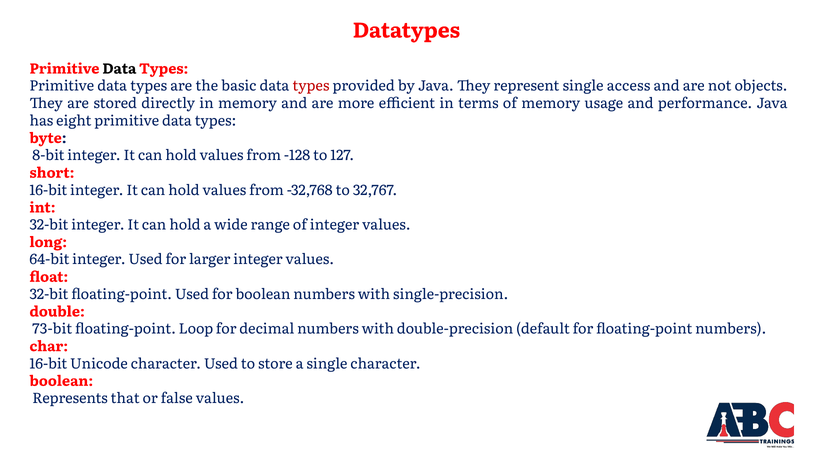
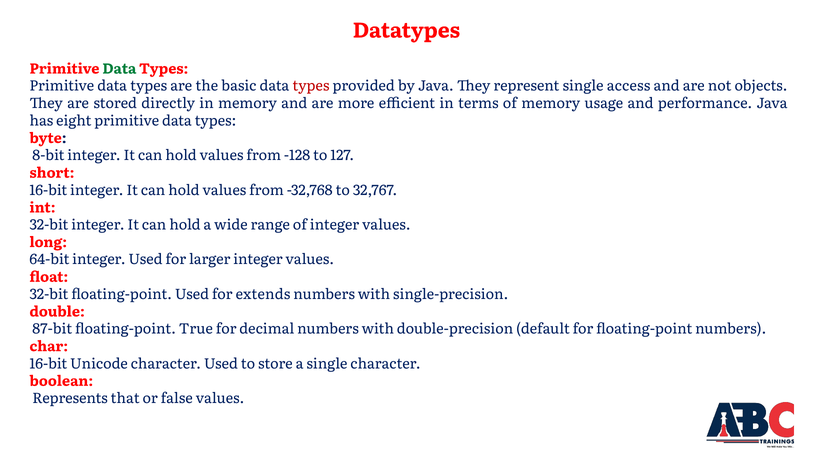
Data at (119, 69) colour: black -> green
for boolean: boolean -> extends
73-bit: 73-bit -> 87-bit
Loop: Loop -> True
